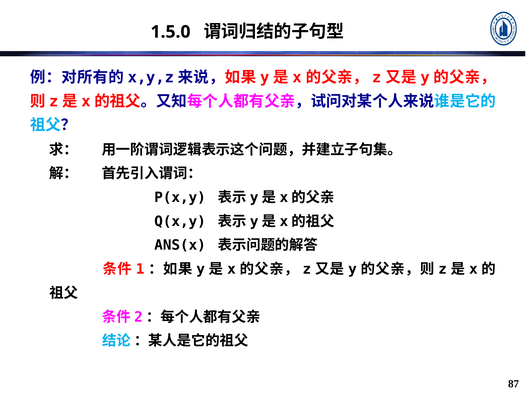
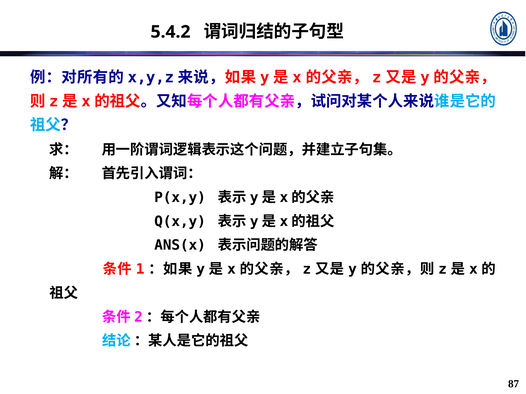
1.5.0: 1.5.0 -> 5.4.2
